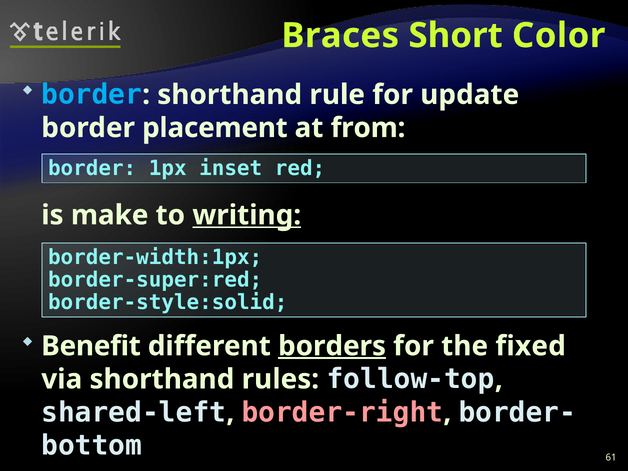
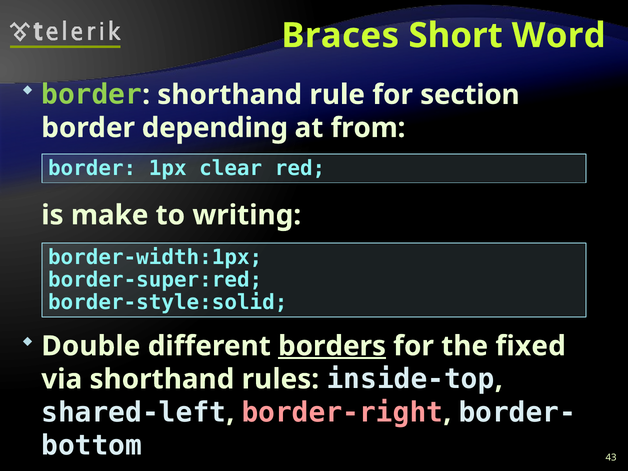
Color: Color -> Word
border at (92, 95) colour: light blue -> light green
update: update -> section
placement: placement -> depending
inset: inset -> clear
writing underline: present -> none
Benefit: Benefit -> Double
follow-top: follow-top -> inside-top
61: 61 -> 43
